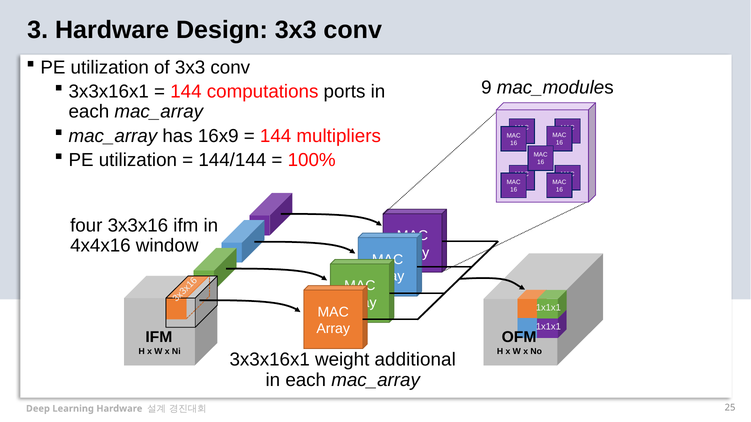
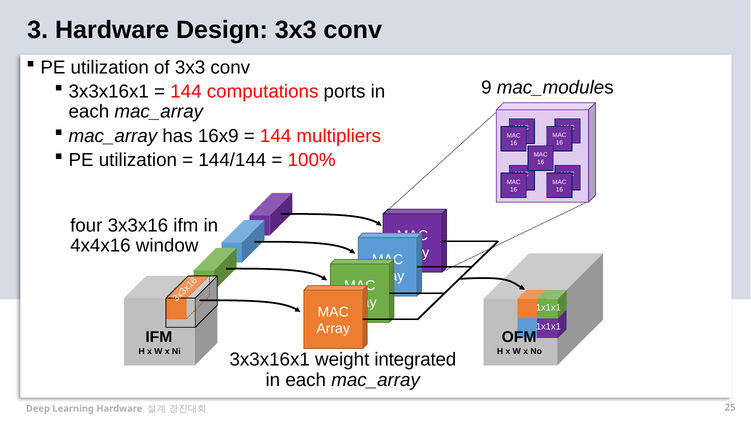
additional: additional -> integrated
